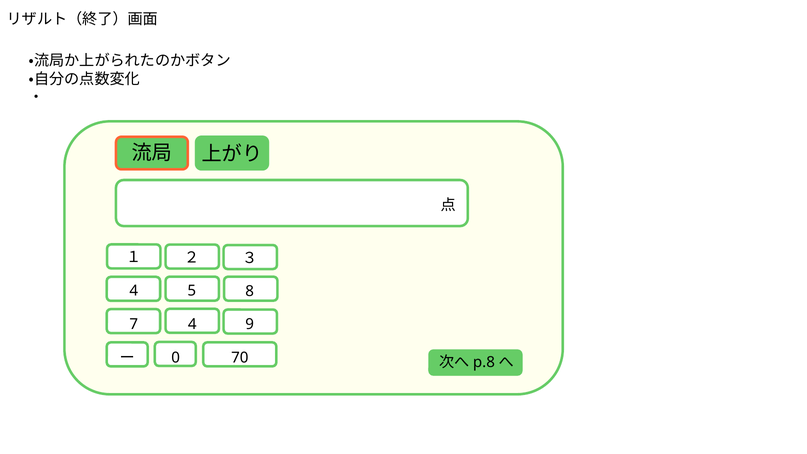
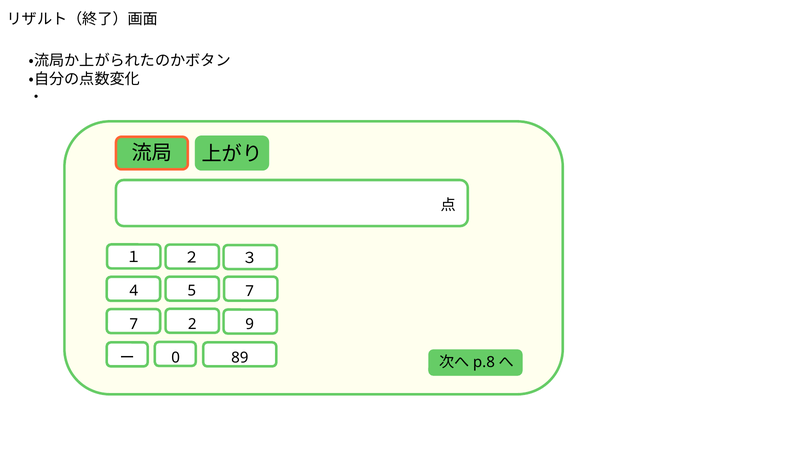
5 8: 8 -> 7
7 4: 4 -> 2
70: 70 -> 89
